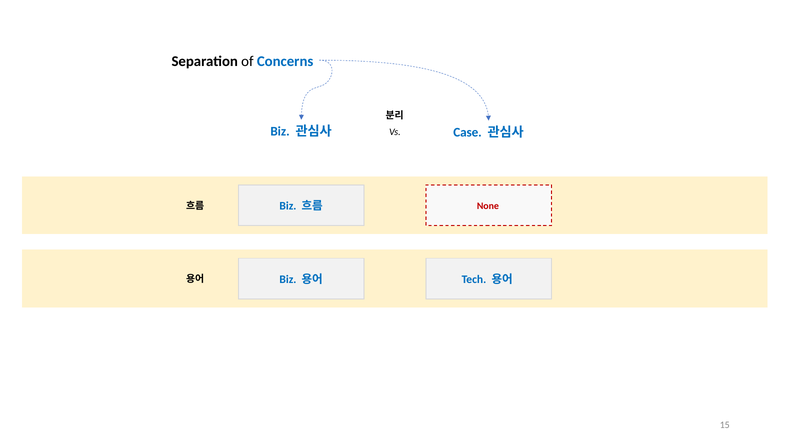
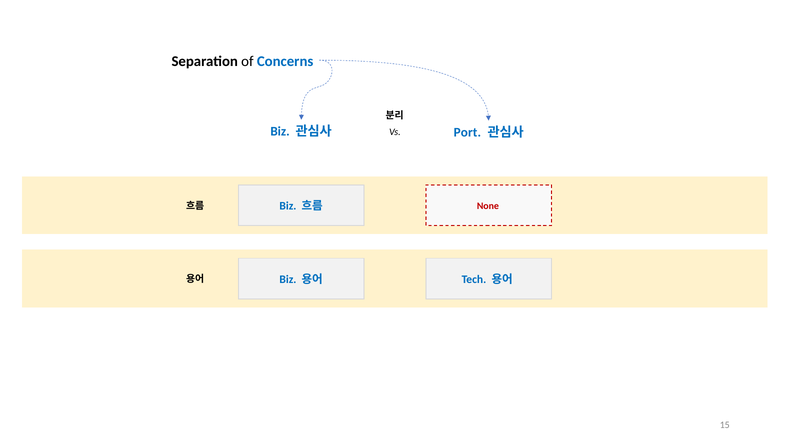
Case: Case -> Port
